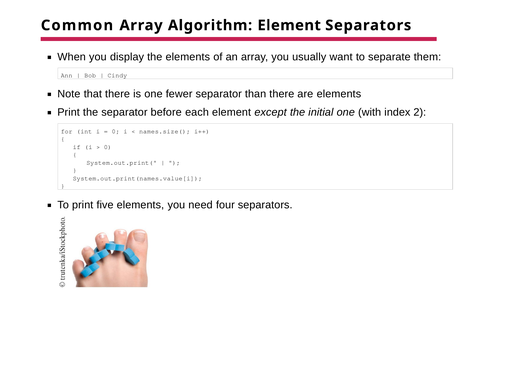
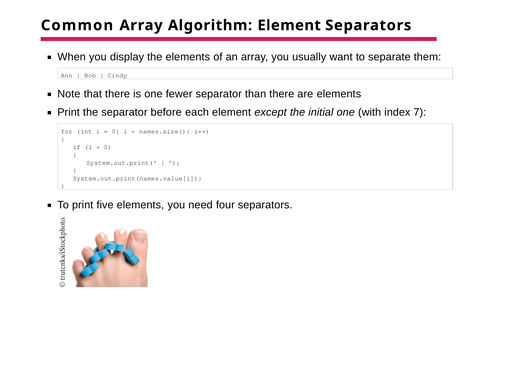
2: 2 -> 7
